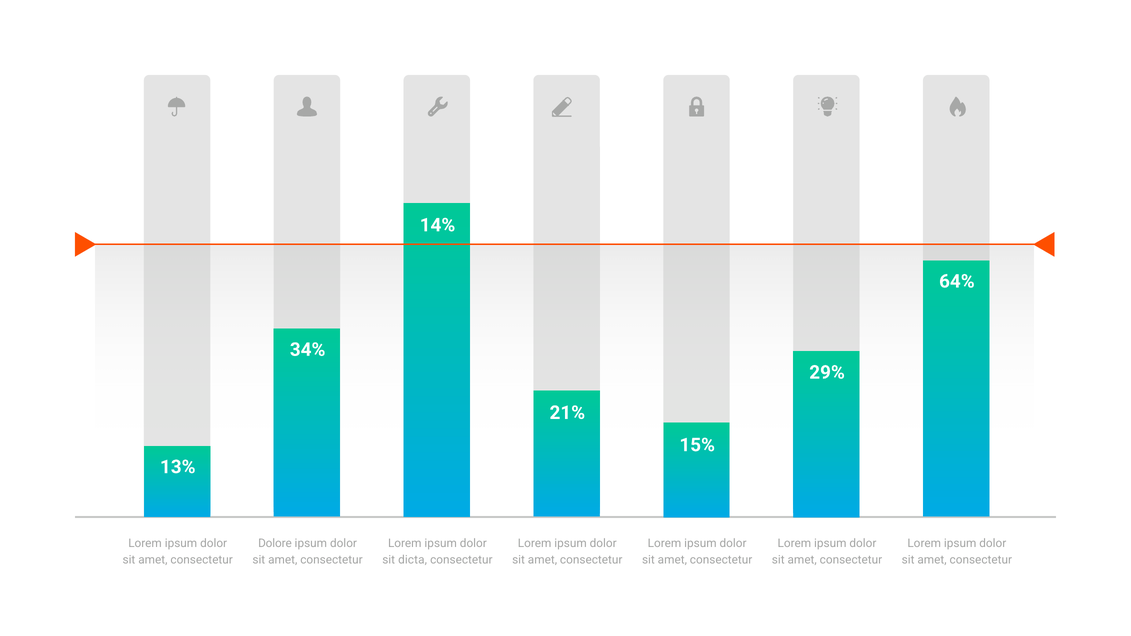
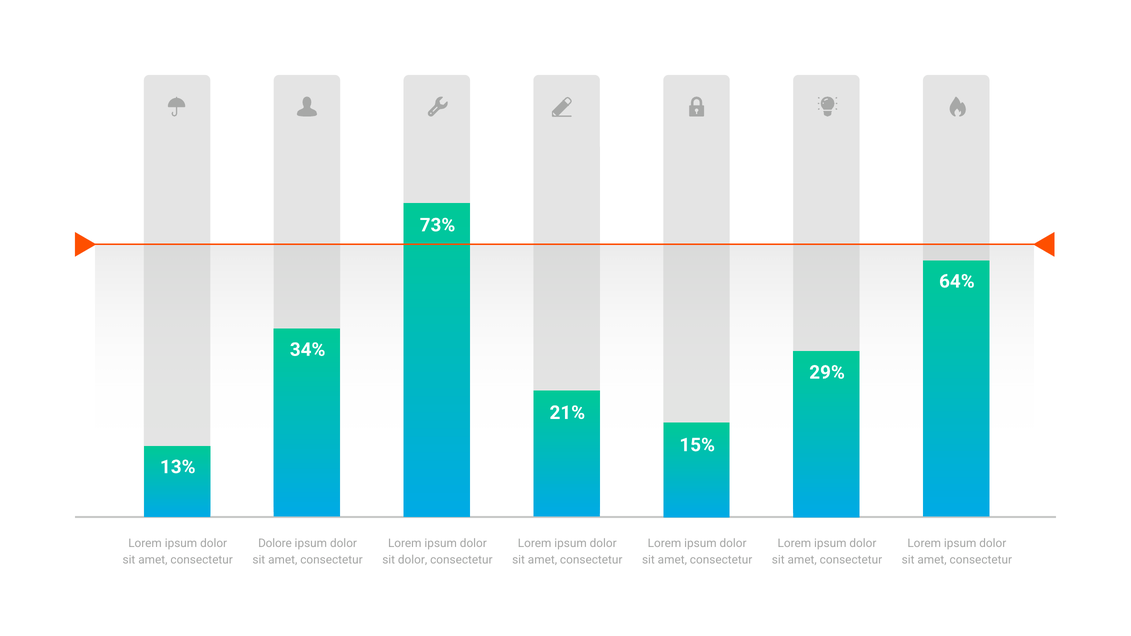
14%: 14% -> 73%
sit dicta: dicta -> dolor
